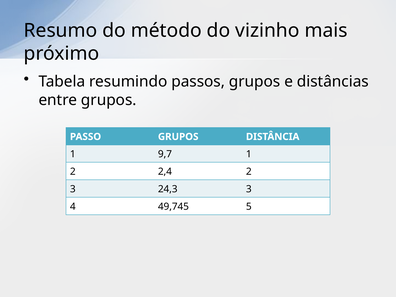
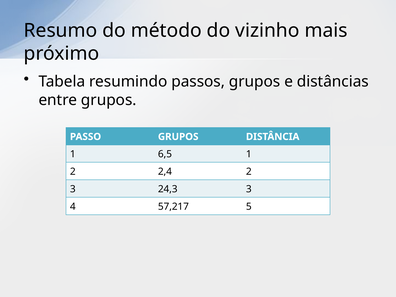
9,7: 9,7 -> 6,5
49,745: 49,745 -> 57,217
